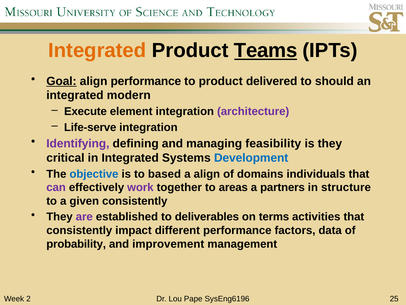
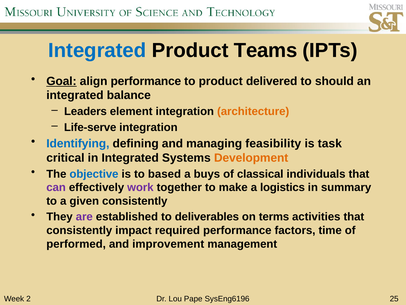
Integrated at (97, 50) colour: orange -> blue
Teams underline: present -> none
modern: modern -> balance
Execute: Execute -> Leaders
architecture colour: purple -> orange
Identifying colour: purple -> blue
is they: they -> task
Development colour: blue -> orange
a align: align -> buys
domains: domains -> classical
areas: areas -> make
partners: partners -> logistics
structure: structure -> summary
different: different -> required
data: data -> time
probability: probability -> performed
